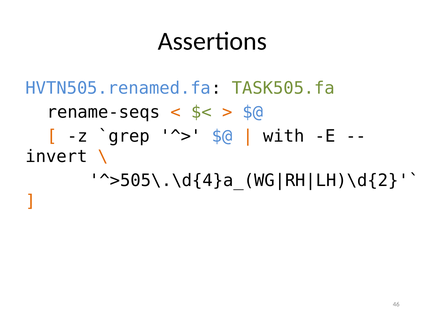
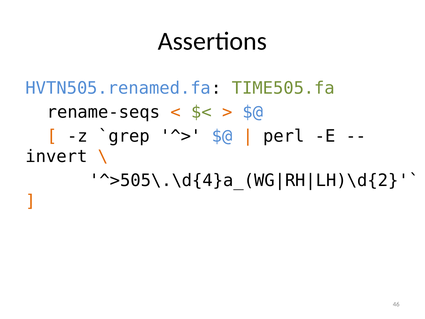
TASK505.fa: TASK505.fa -> TIME505.fa
with: with -> perl
